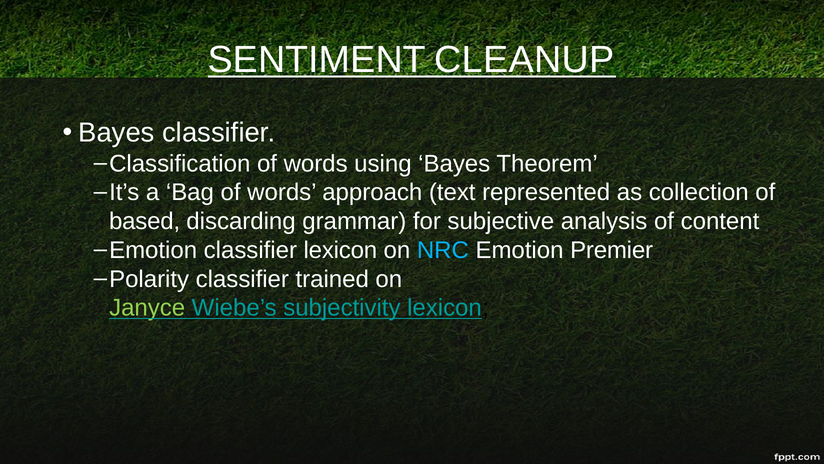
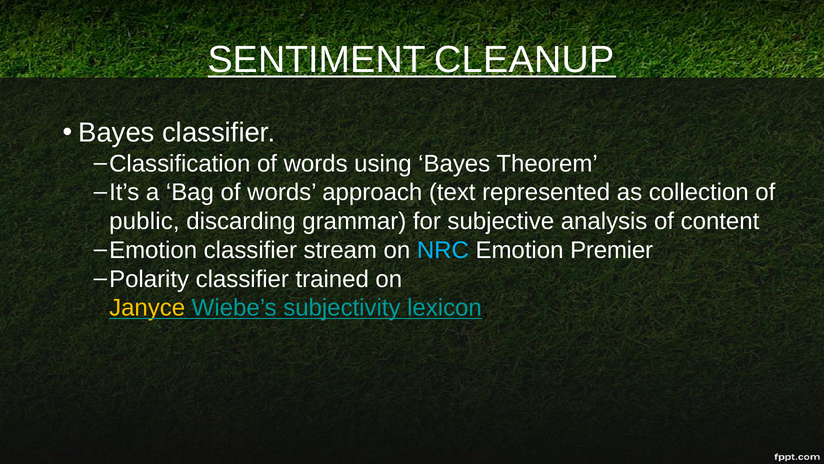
based: based -> public
classifier lexicon: lexicon -> stream
Janyce colour: light green -> yellow
